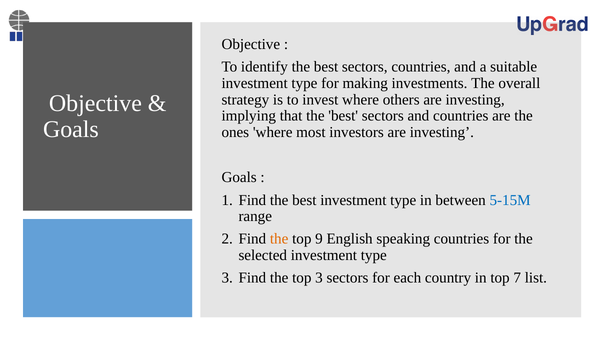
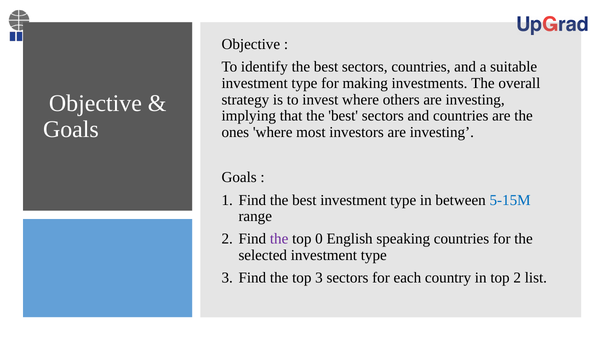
the at (279, 239) colour: orange -> purple
9: 9 -> 0
top 7: 7 -> 2
